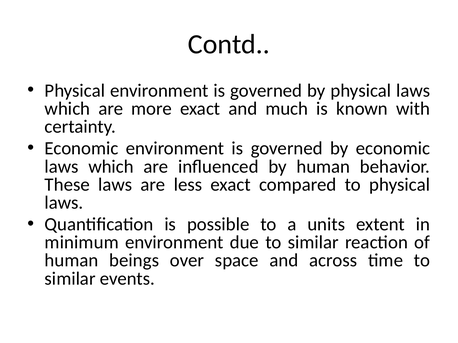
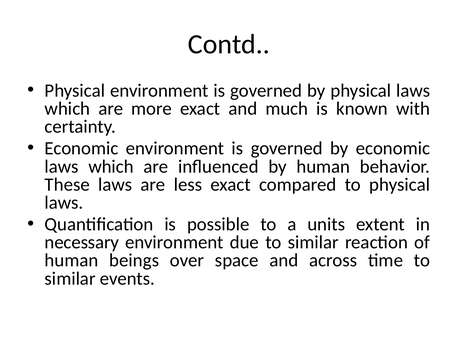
minimum: minimum -> necessary
